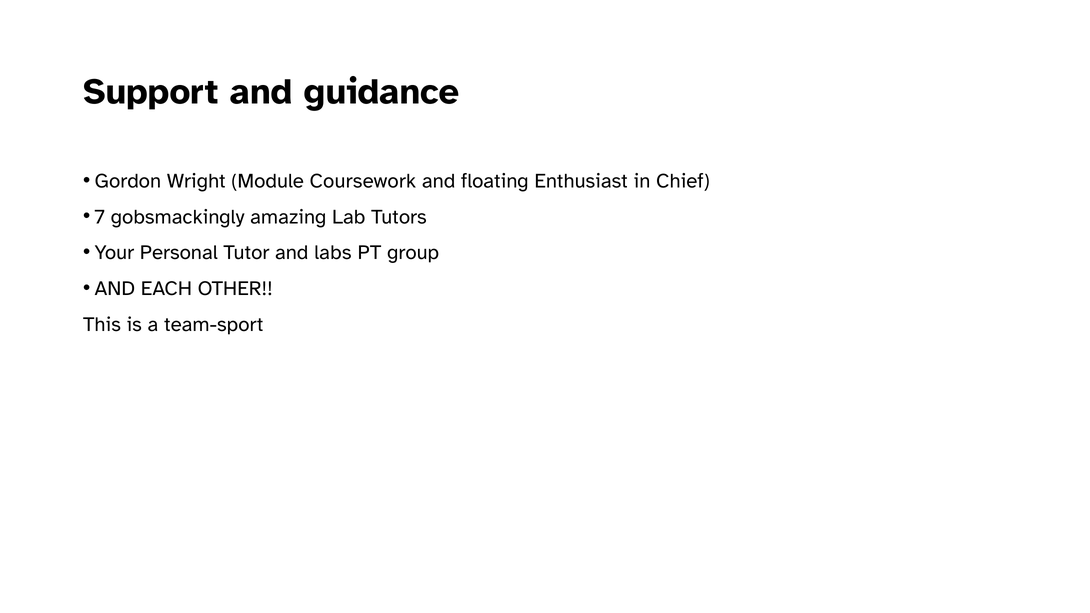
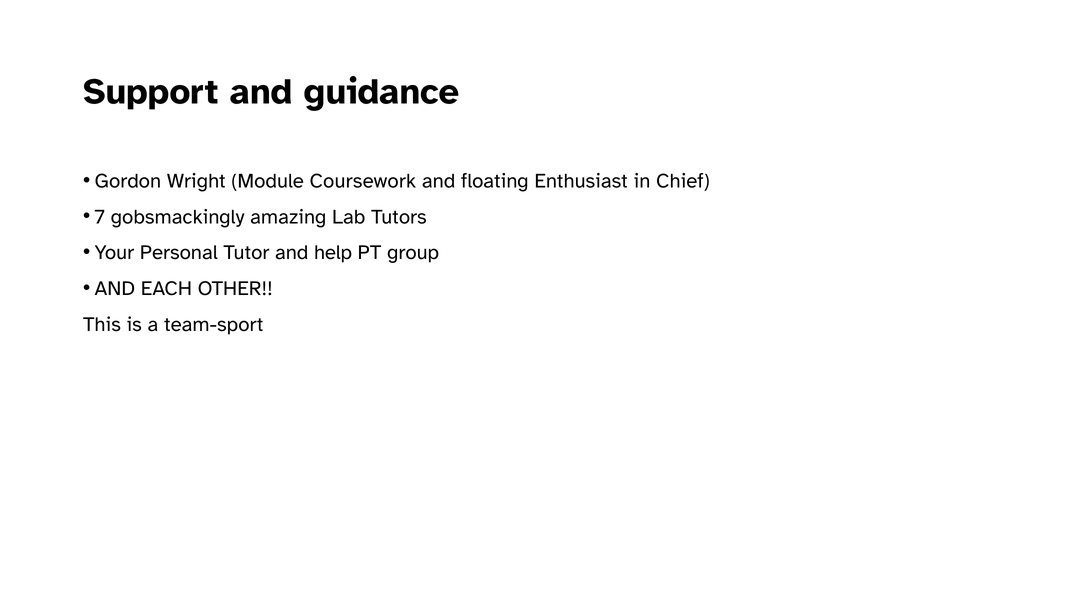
labs: labs -> help
